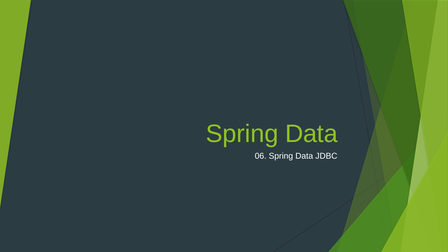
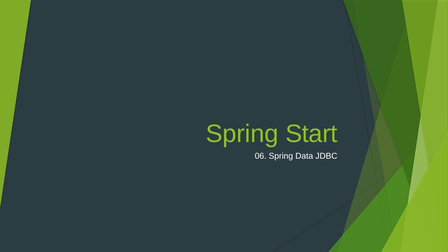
Data at (311, 134): Data -> Start
